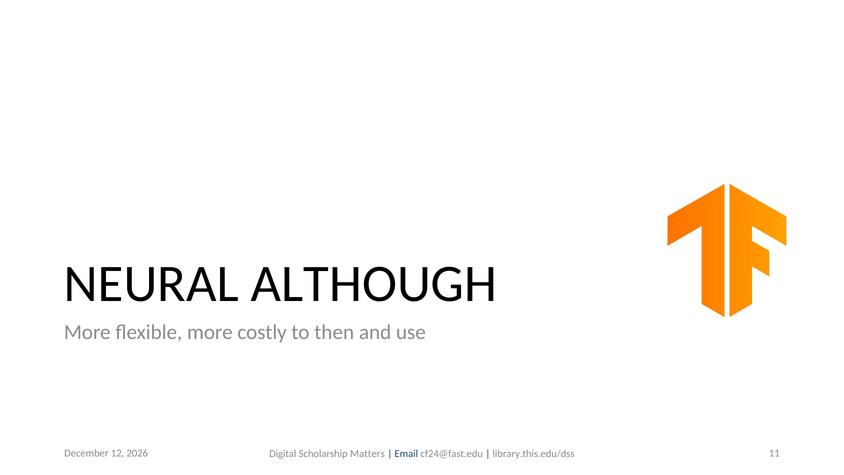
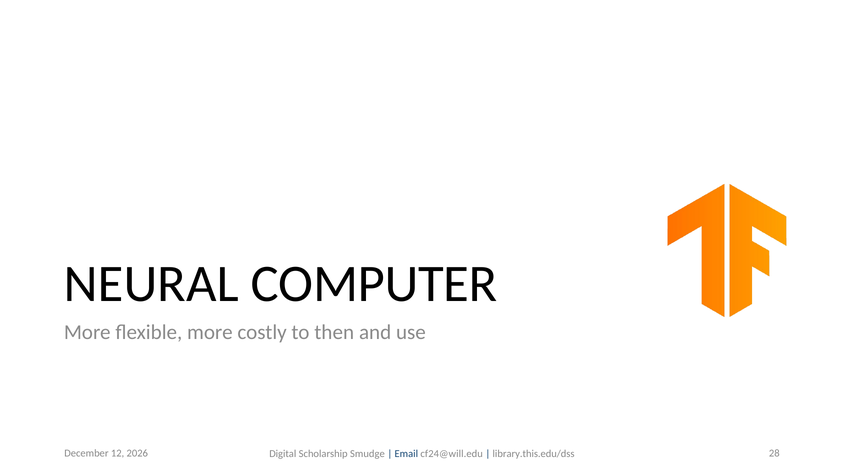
ALTHOUGH: ALTHOUGH -> COMPUTER
11: 11 -> 28
Matters: Matters -> Smudge
cf24@fast.edu: cf24@fast.edu -> cf24@will.edu
